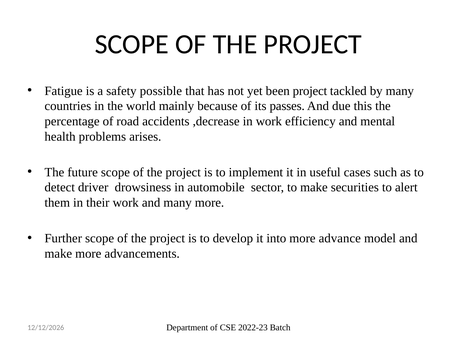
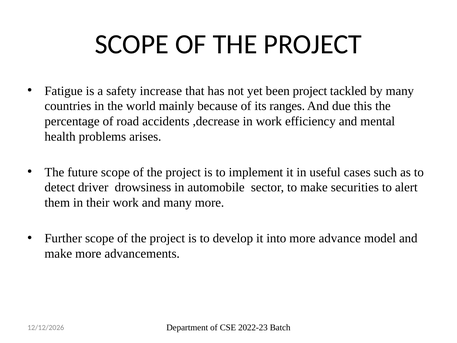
possible: possible -> increase
passes: passes -> ranges
